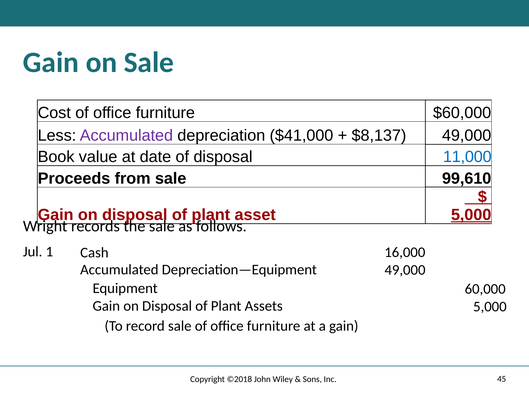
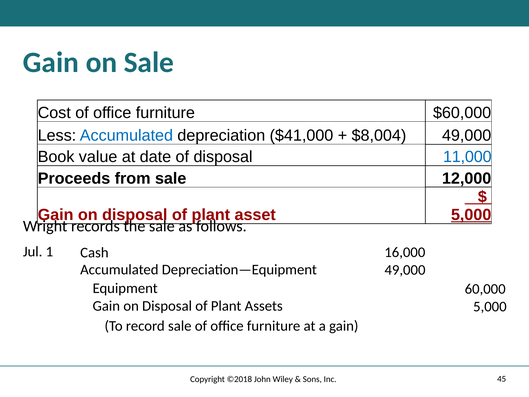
Accumulated at (126, 135) colour: purple -> blue
$8,137: $8,137 -> $8,004
99,610: 99,610 -> 12,000
